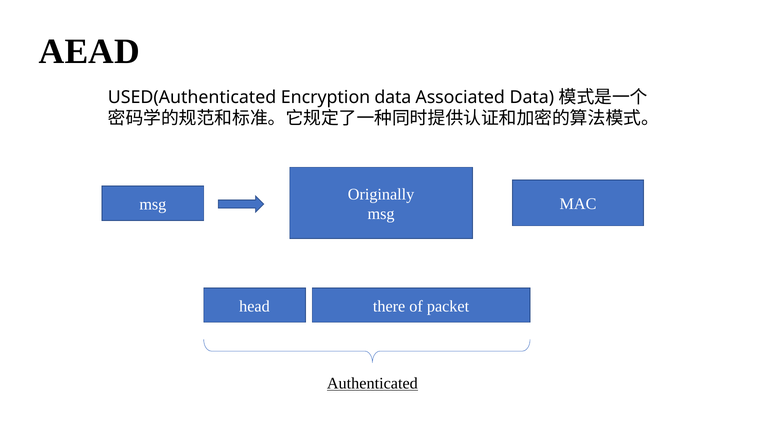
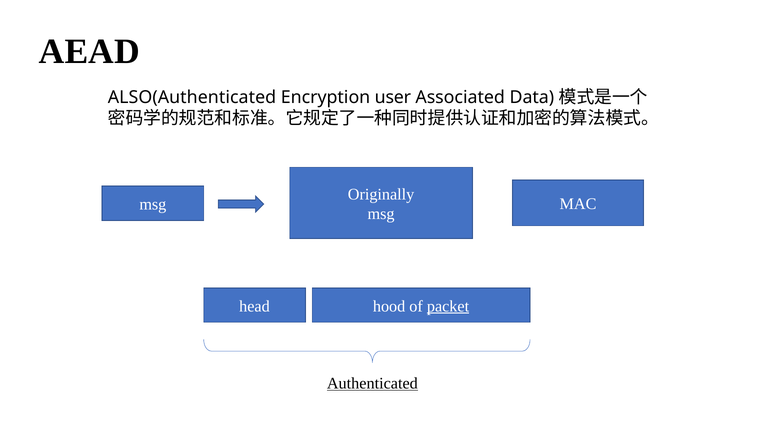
USED(Authenticated: USED(Authenticated -> ALSO(Authenticated
Encryption data: data -> user
there: there -> hood
packet underline: none -> present
